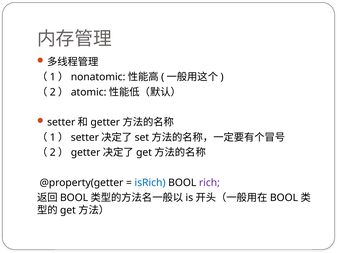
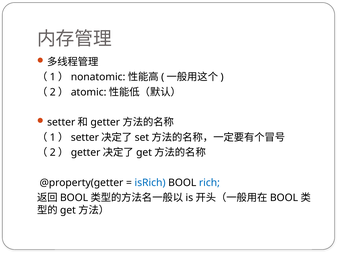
rich colour: purple -> blue
